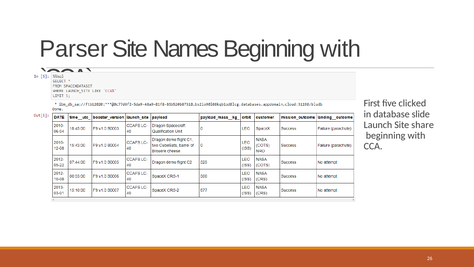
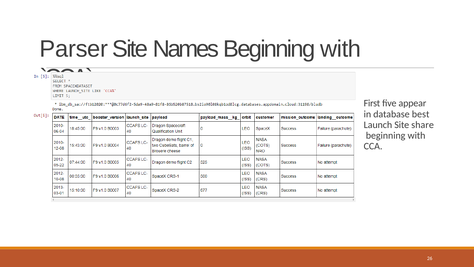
clicked: clicked -> appear
slide: slide -> best
